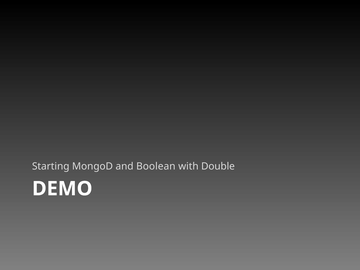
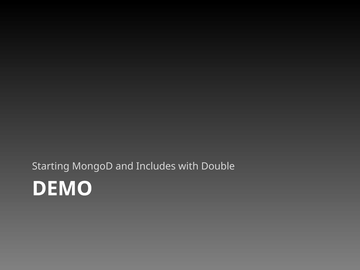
Boolean: Boolean -> Includes
